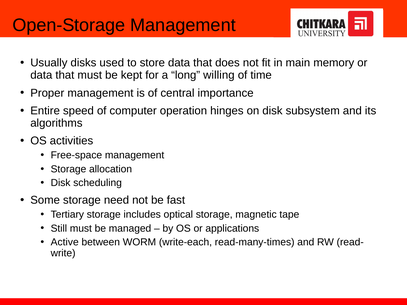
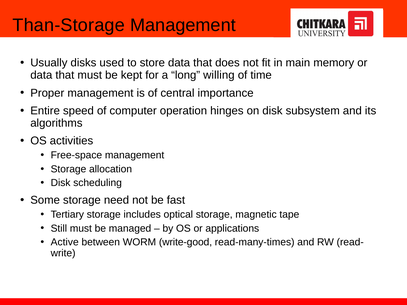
Open-Storage: Open-Storage -> Than-Storage
write-each: write-each -> write-good
